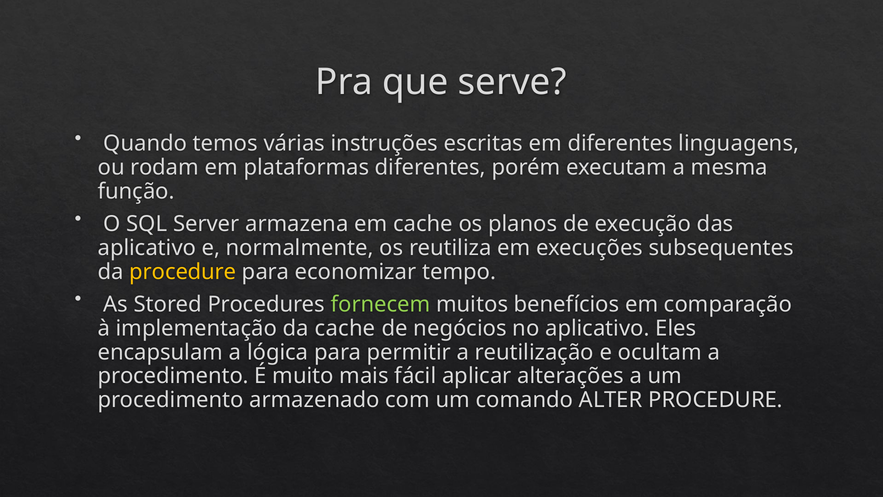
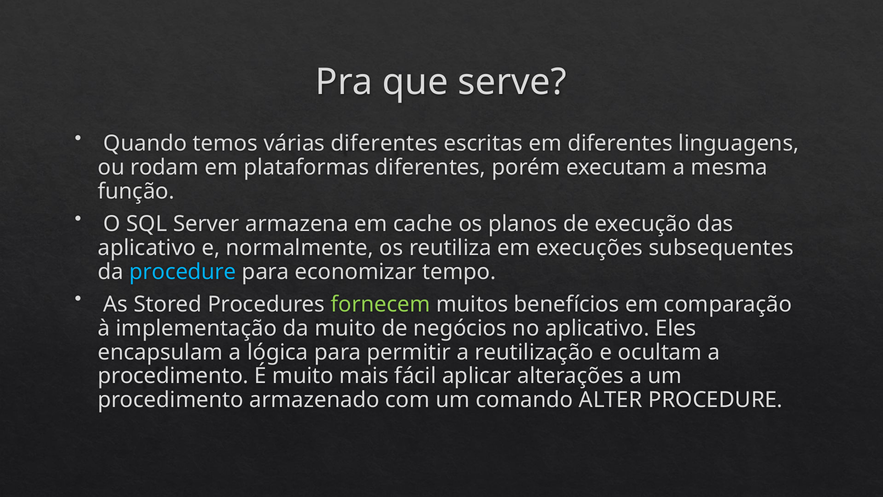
várias instruções: instruções -> diferentes
procedure at (183, 272) colour: yellow -> light blue
da cache: cache -> muito
